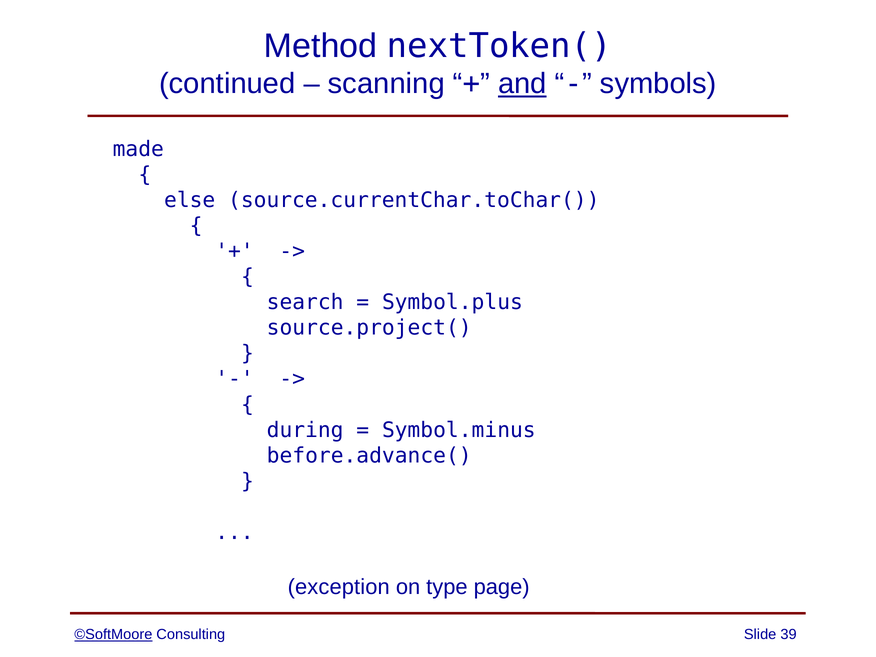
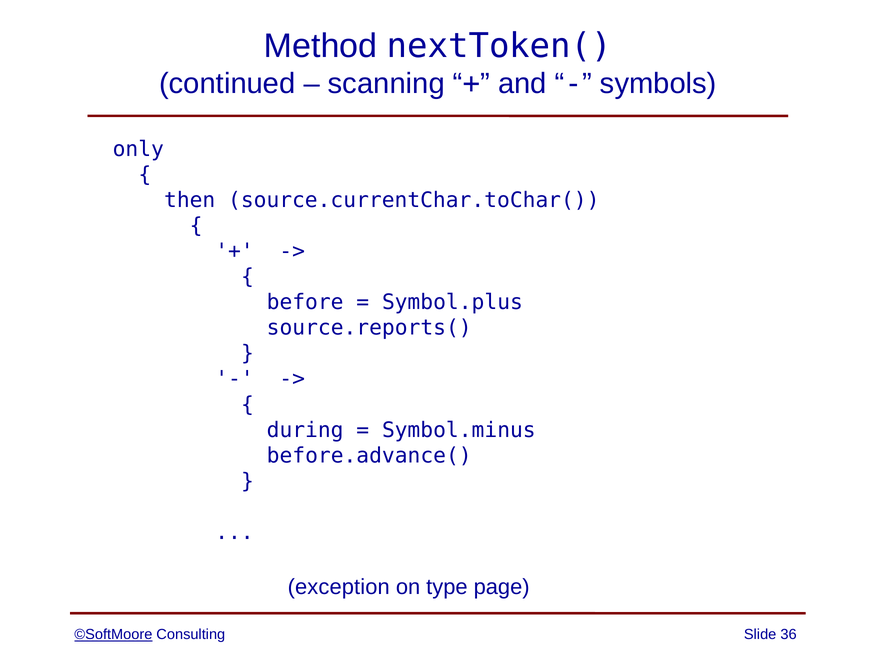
and underline: present -> none
made: made -> only
else: else -> then
search: search -> before
source.project(: source.project( -> source.reports(
39: 39 -> 36
